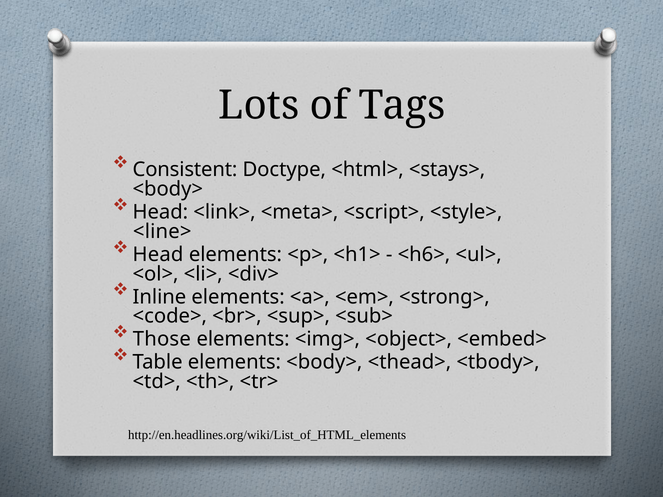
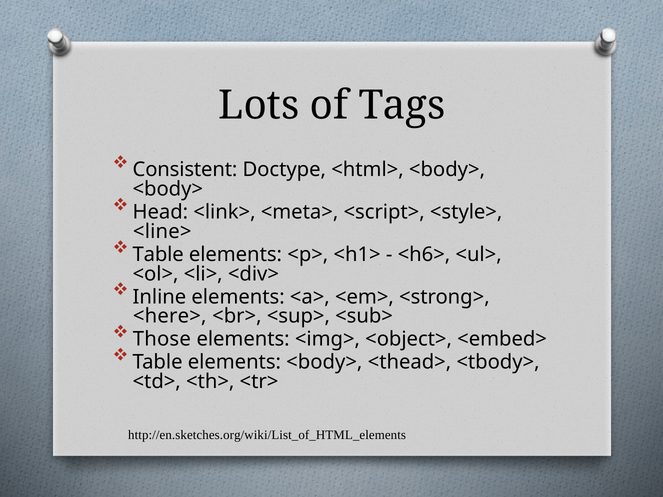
<html> <stays>: <stays> -> <body>
Head at (158, 255): Head -> Table
<code>: <code> -> <here>
http://en.headlines.org/wiki/List_of_HTML_elements: http://en.headlines.org/wiki/List_of_HTML_elements -> http://en.sketches.org/wiki/List_of_HTML_elements
